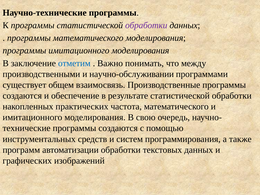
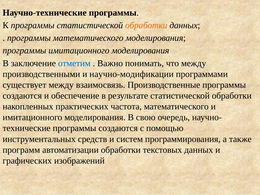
обработки at (146, 25) colour: purple -> orange
научно-обслуживании: научно-обслуживании -> научно-модификации
существует общем: общем -> между
